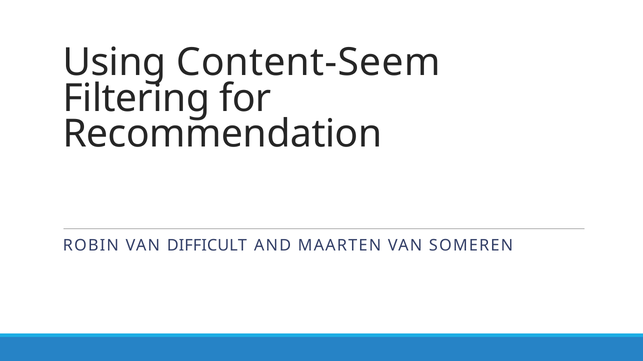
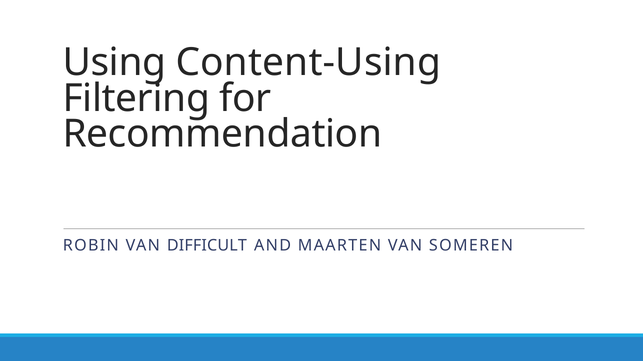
Content-Seem: Content-Seem -> Content-Using
